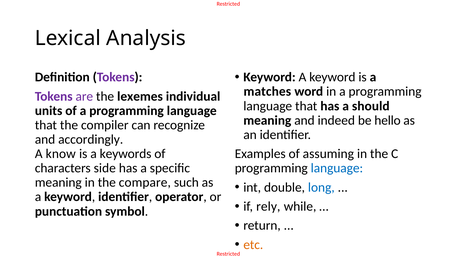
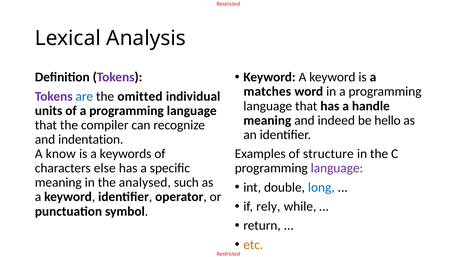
are colour: purple -> blue
lexemes: lexemes -> omitted
should: should -> handle
accordingly: accordingly -> indentation
assuming: assuming -> structure
side: side -> else
language at (337, 168) colour: blue -> purple
compare: compare -> analysed
